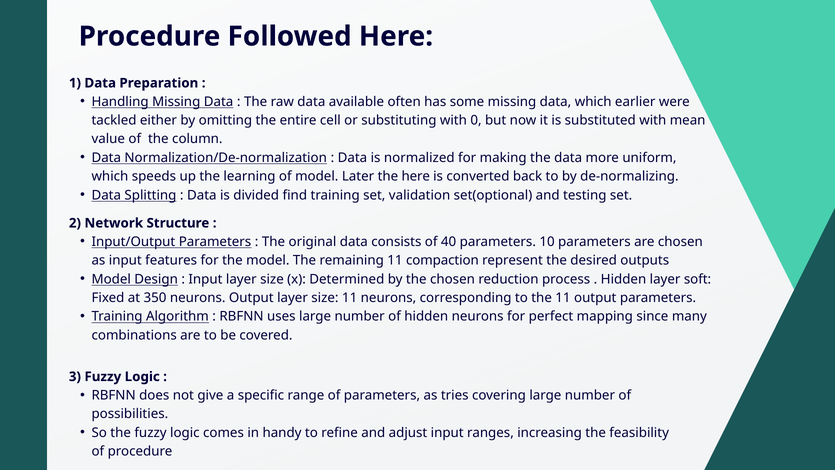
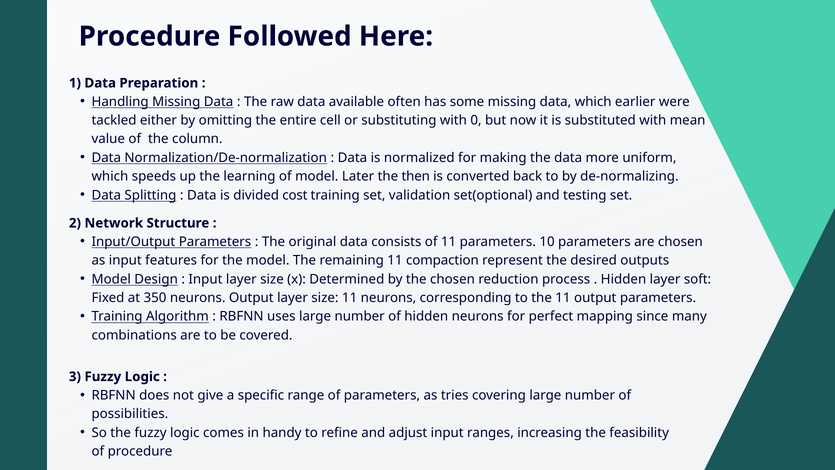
the here: here -> then
find: find -> cost
of 40: 40 -> 11
